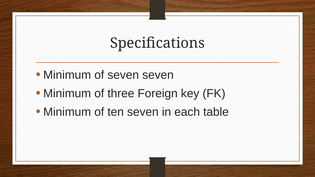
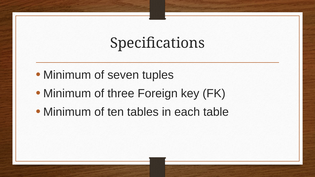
seven seven: seven -> tuples
ten seven: seven -> tables
